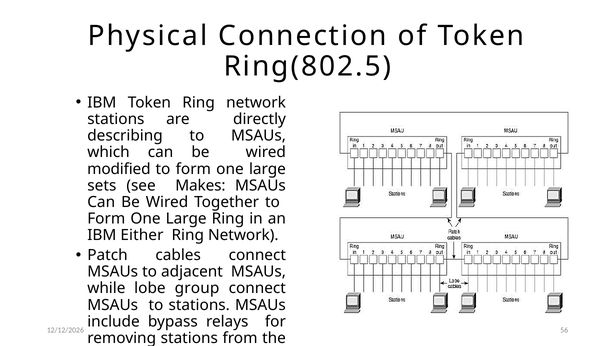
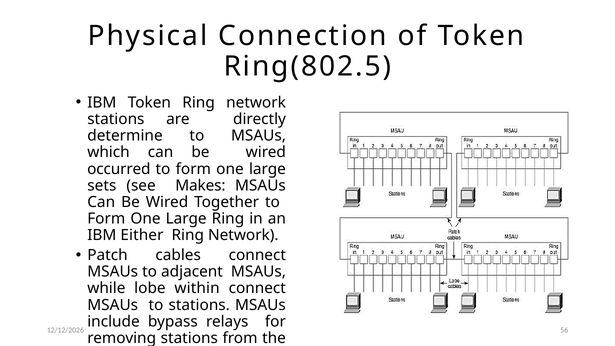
describing: describing -> determine
modified: modified -> occurred
group: group -> within
